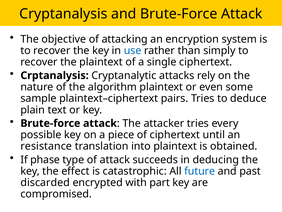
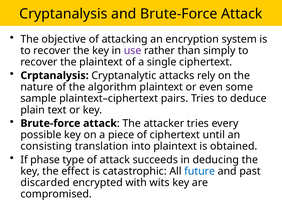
use colour: blue -> purple
resistance: resistance -> consisting
part: part -> wits
